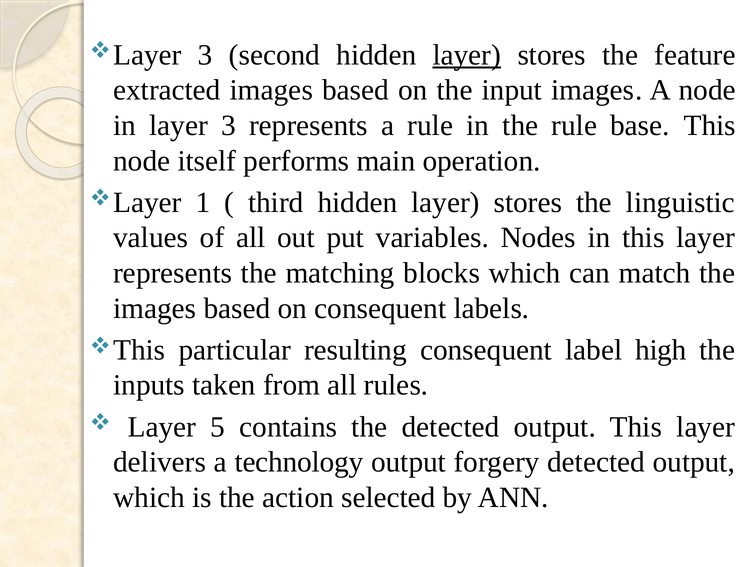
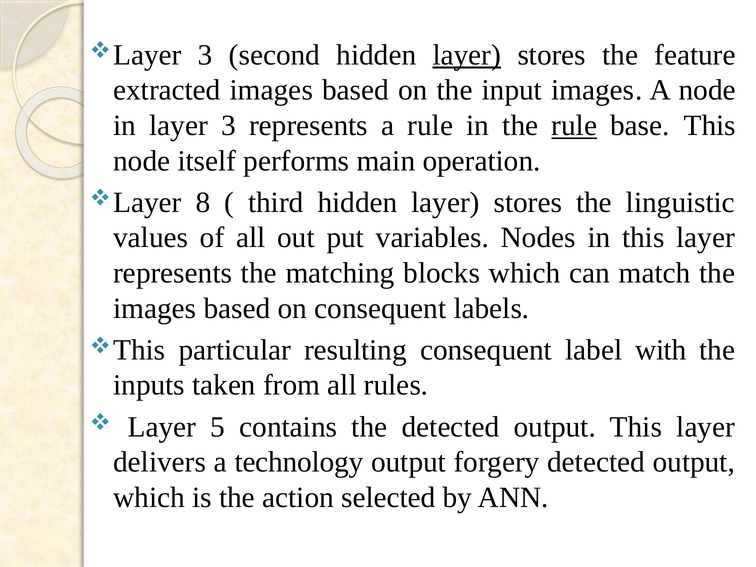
rule at (574, 126) underline: none -> present
1: 1 -> 8
high: high -> with
